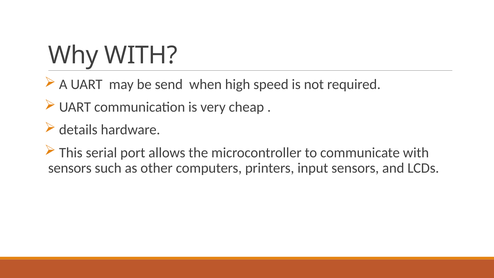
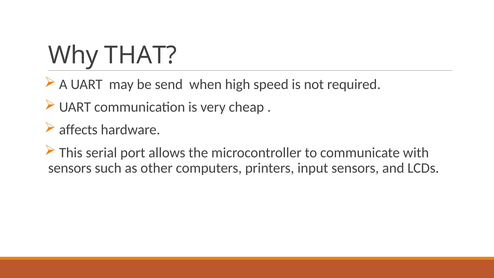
Why WITH: WITH -> THAT
details: details -> affects
